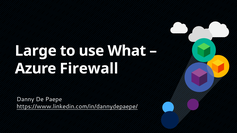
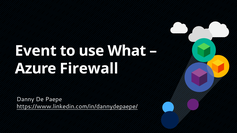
Large: Large -> Event
